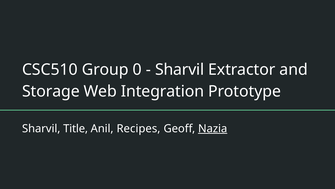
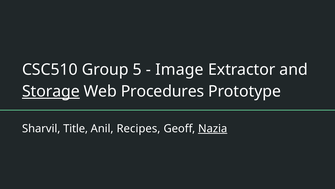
0: 0 -> 5
Sharvil at (180, 70): Sharvil -> Image
Storage underline: none -> present
Integration: Integration -> Procedures
